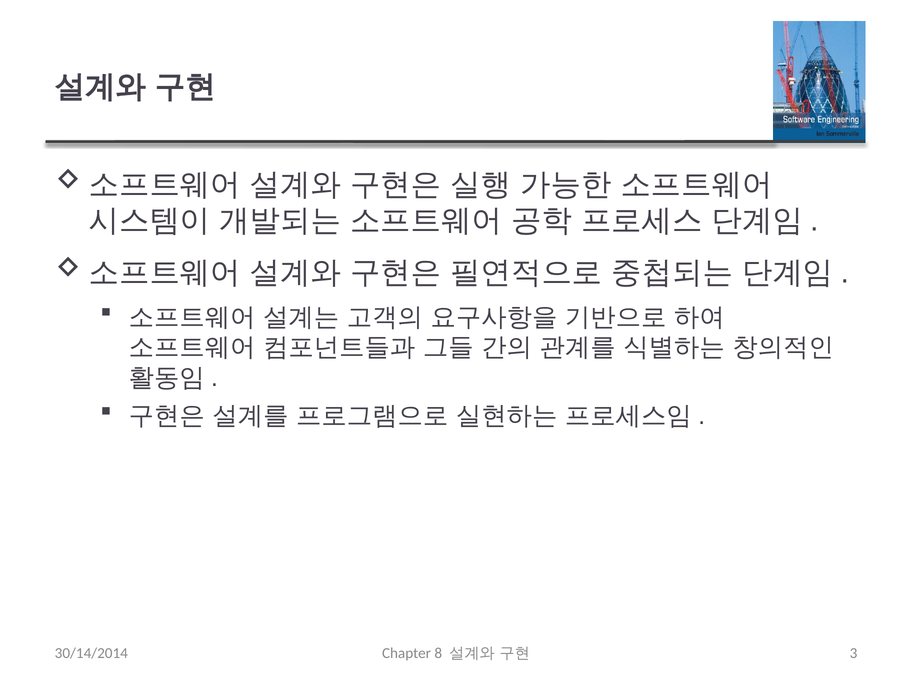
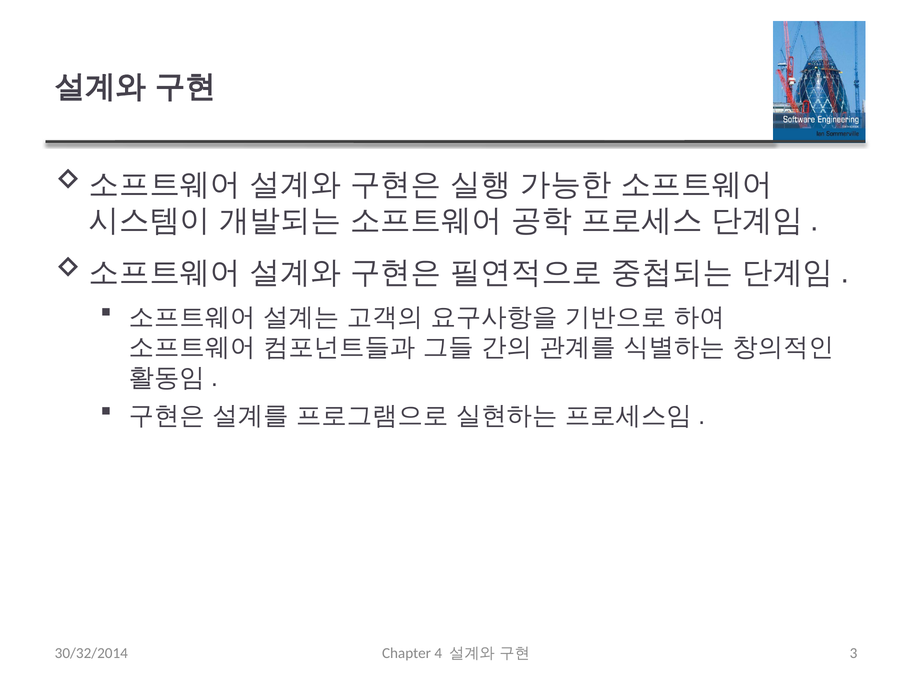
30/14/2014: 30/14/2014 -> 30/32/2014
8: 8 -> 4
